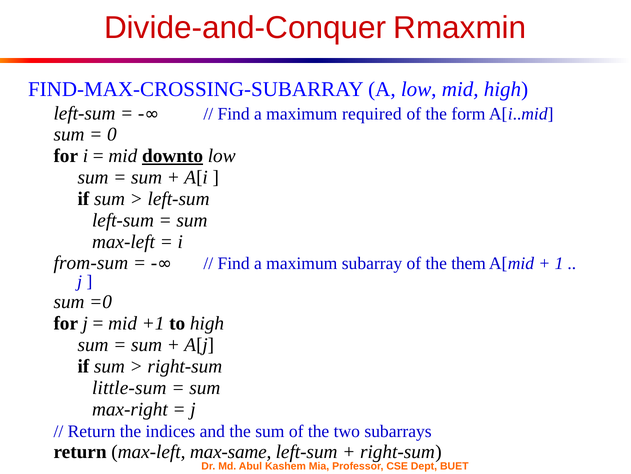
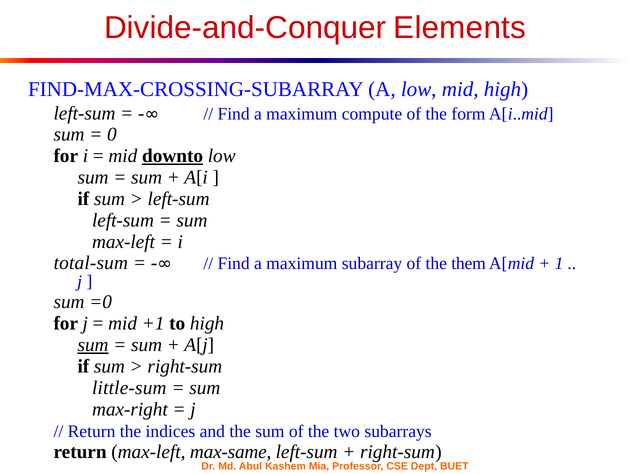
Rmaxmin: Rmaxmin -> Elements
required: required -> compute
from-sum: from-sum -> total-sum
sum at (93, 344) underline: none -> present
